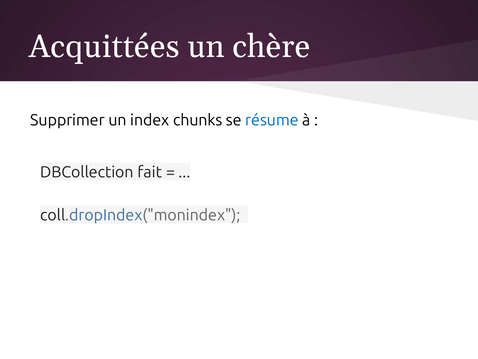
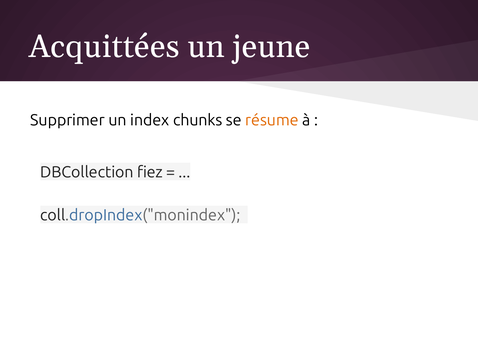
chère: chère -> jeune
résume colour: blue -> orange
fait: fait -> fiez
